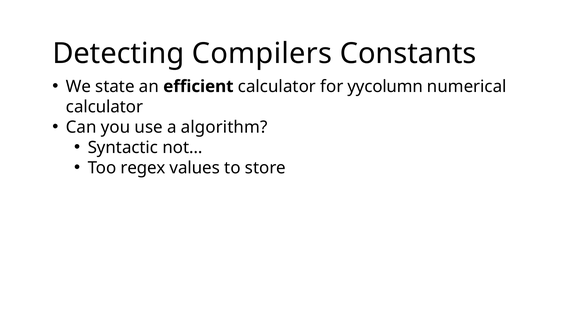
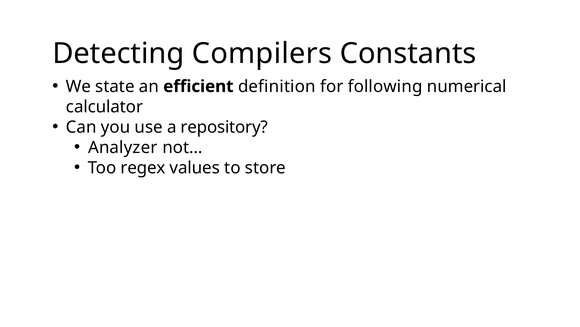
efficient calculator: calculator -> definition
yycolumn: yycolumn -> following
algorithm: algorithm -> repository
Syntactic: Syntactic -> Analyzer
